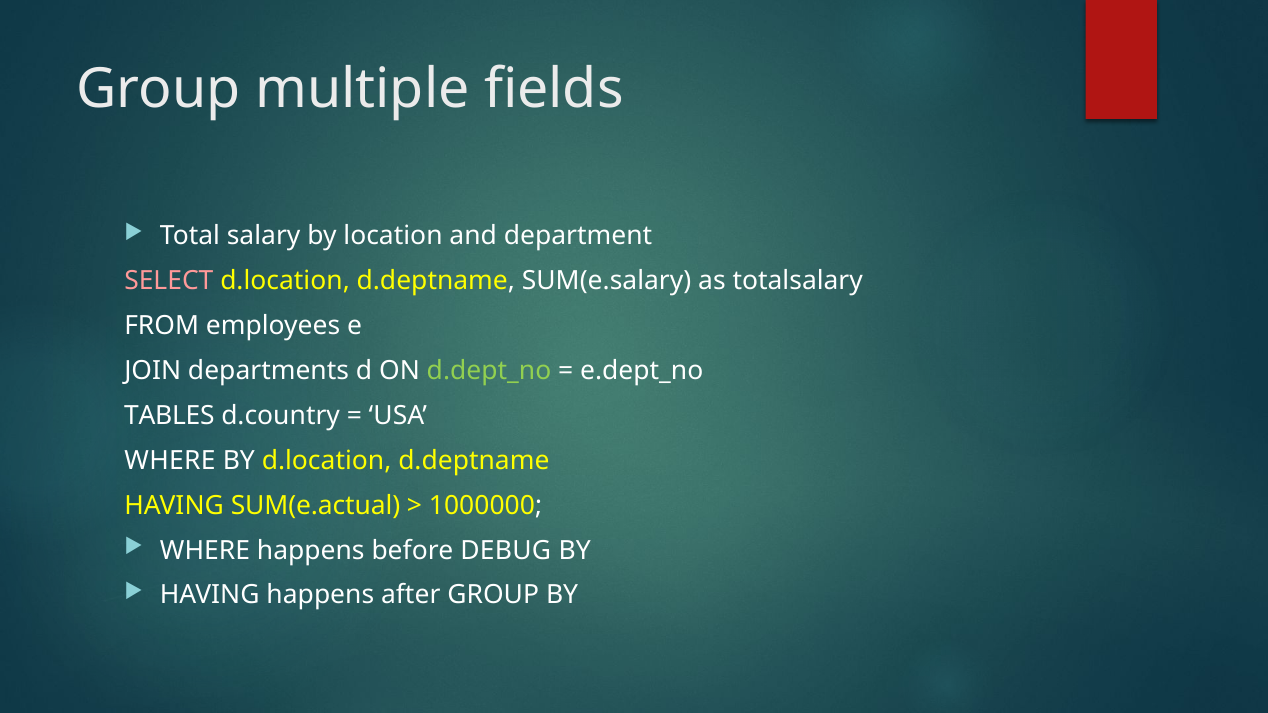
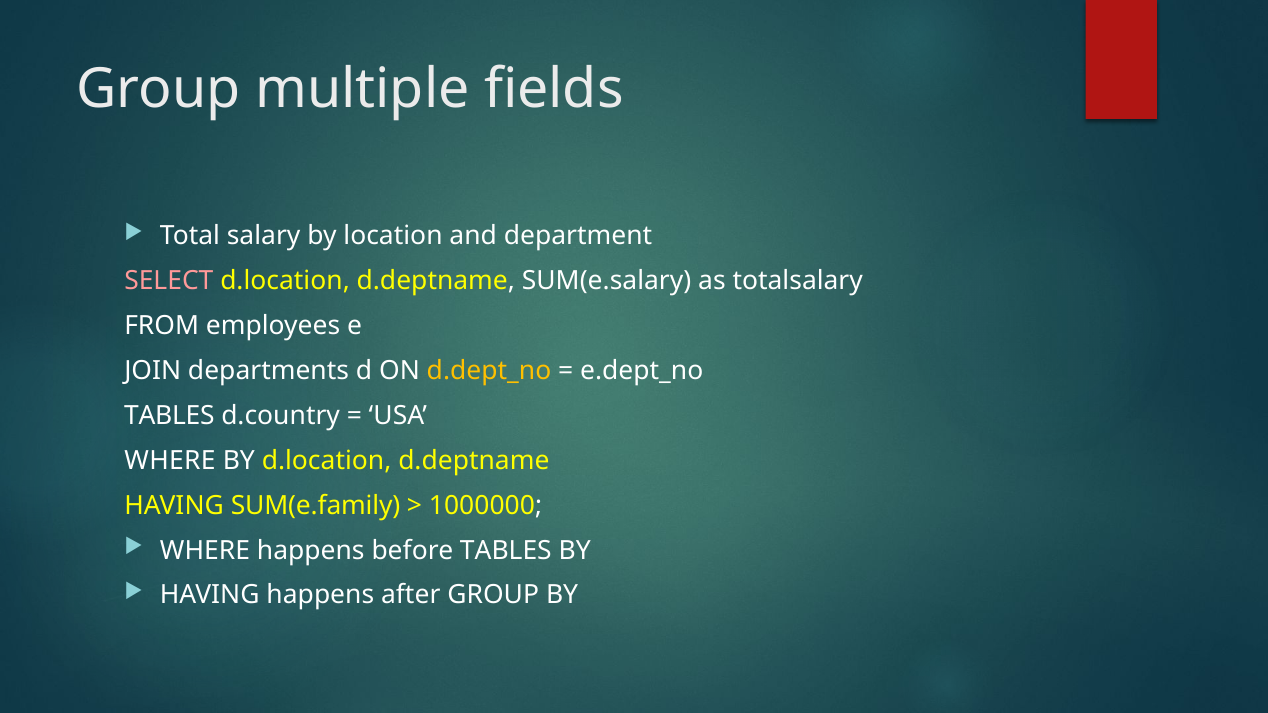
d.dept_no colour: light green -> yellow
SUM(e.actual: SUM(e.actual -> SUM(e.family
before DEBUG: DEBUG -> TABLES
